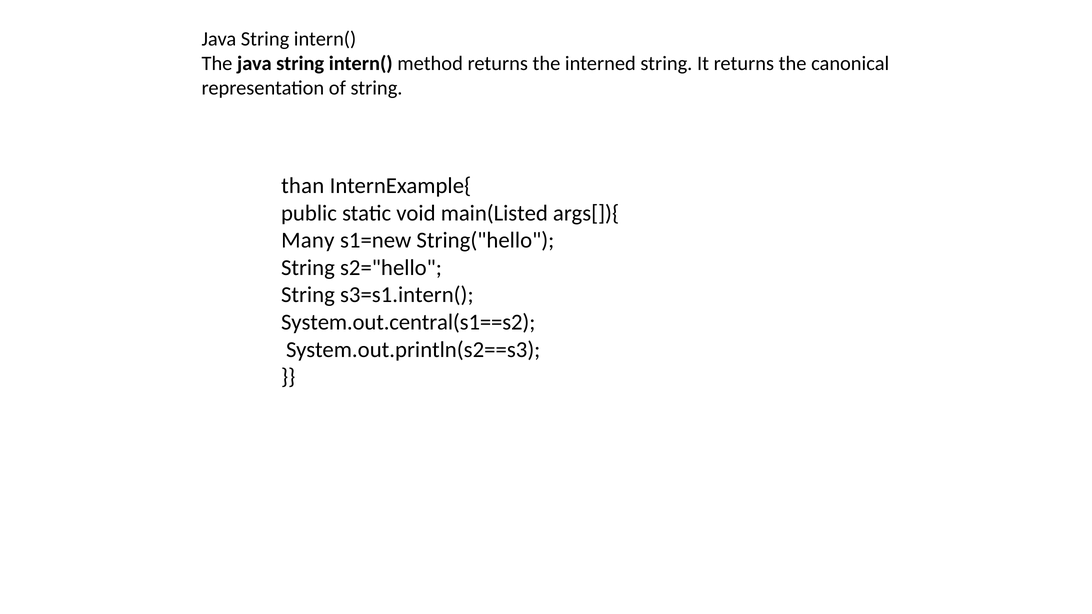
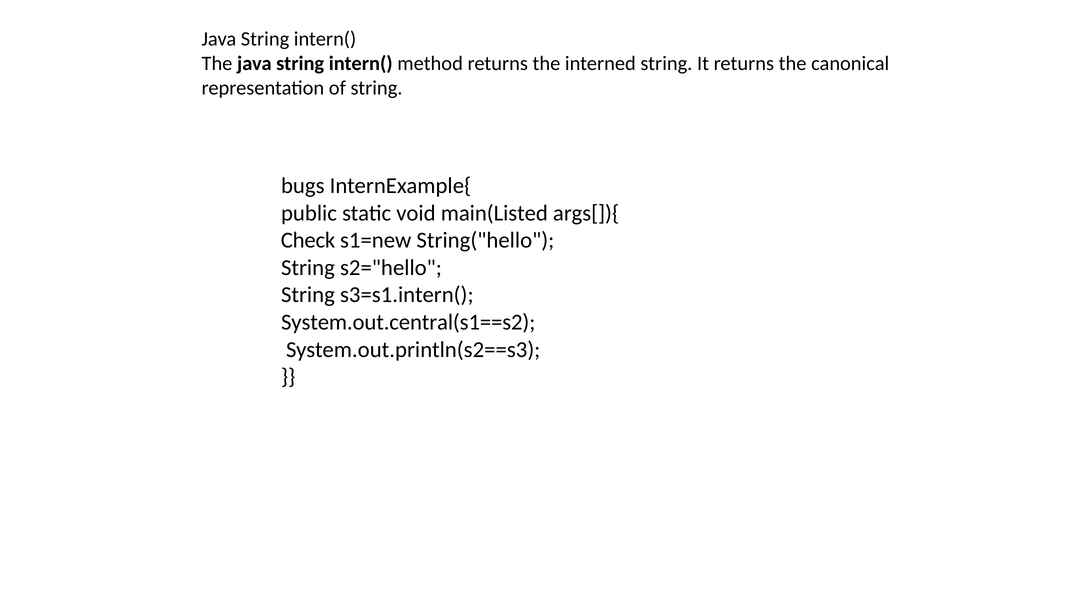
than: than -> bugs
Many: Many -> Check
